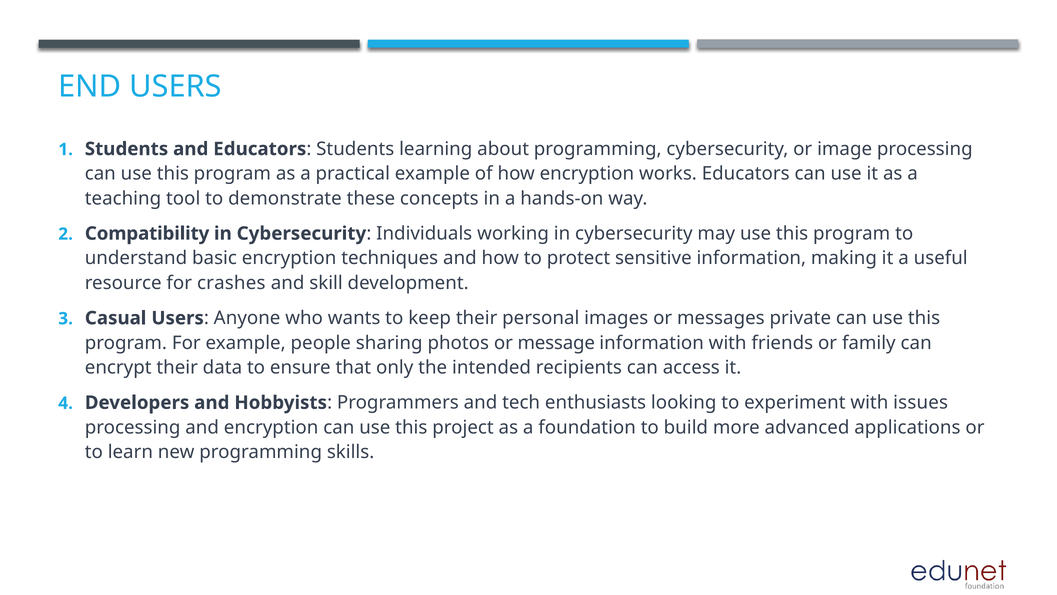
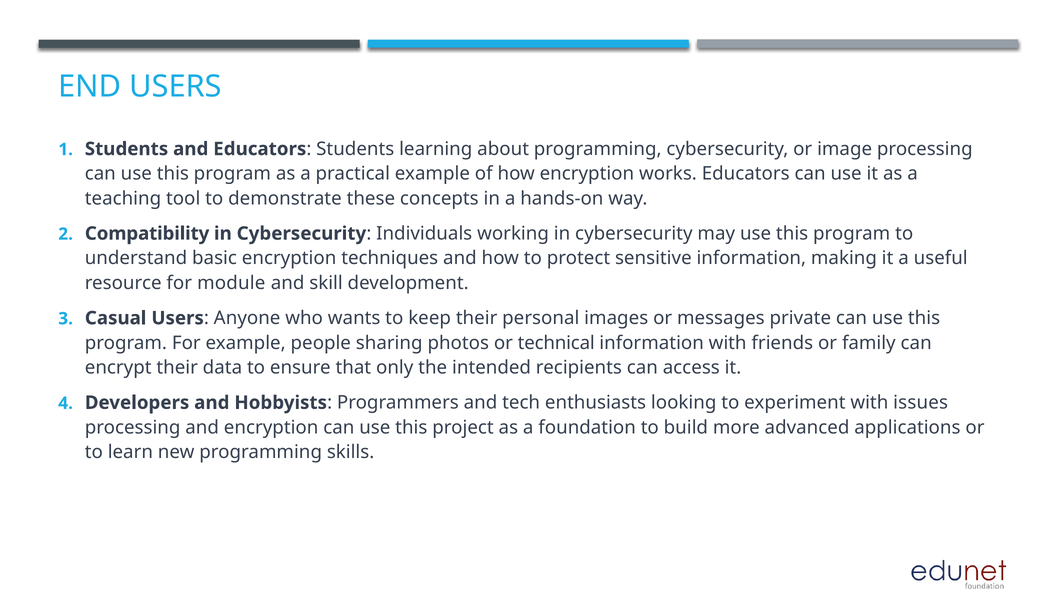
crashes: crashes -> module
message: message -> technical
